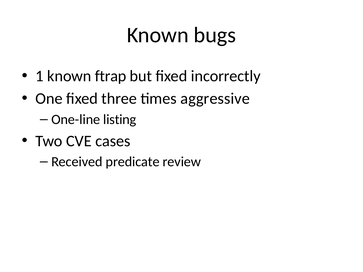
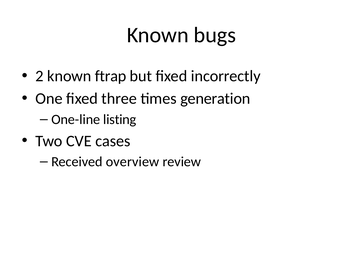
1: 1 -> 2
aggressive: aggressive -> generation
predicate: predicate -> overview
